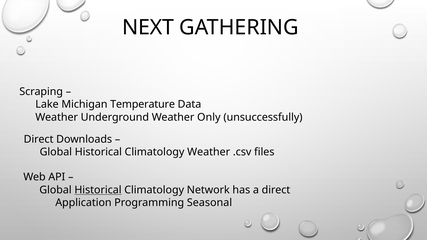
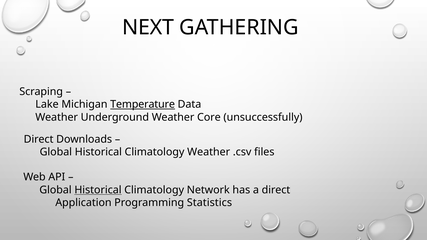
Temperature underline: none -> present
Only: Only -> Core
Seasonal: Seasonal -> Statistics
